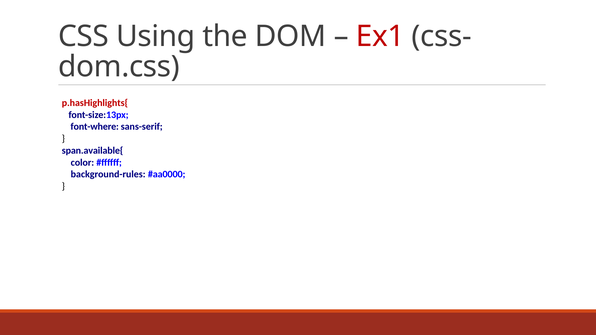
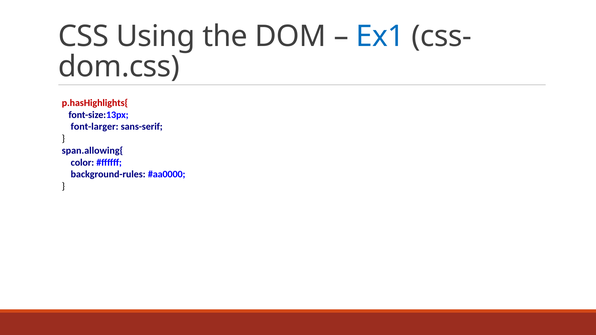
Ex1 colour: red -> blue
font-where: font-where -> font-larger
span.available{: span.available{ -> span.allowing{
